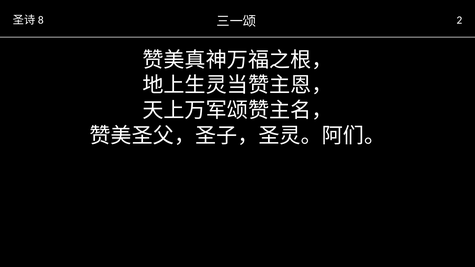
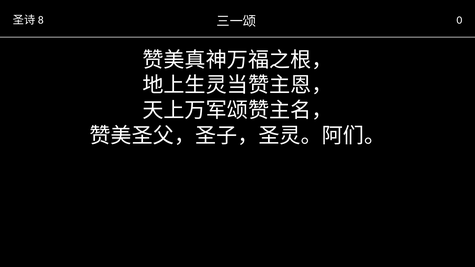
2: 2 -> 0
